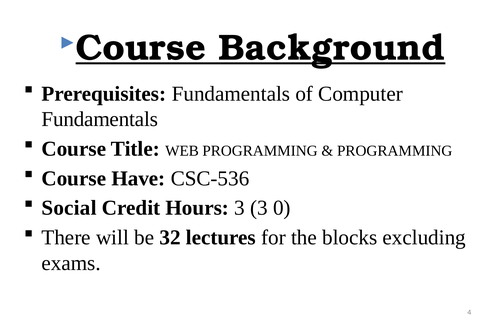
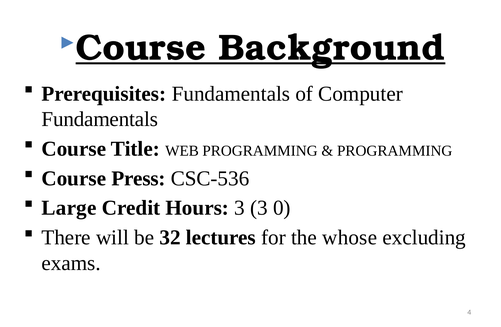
Have: Have -> Press
Social: Social -> Large
blocks: blocks -> whose
